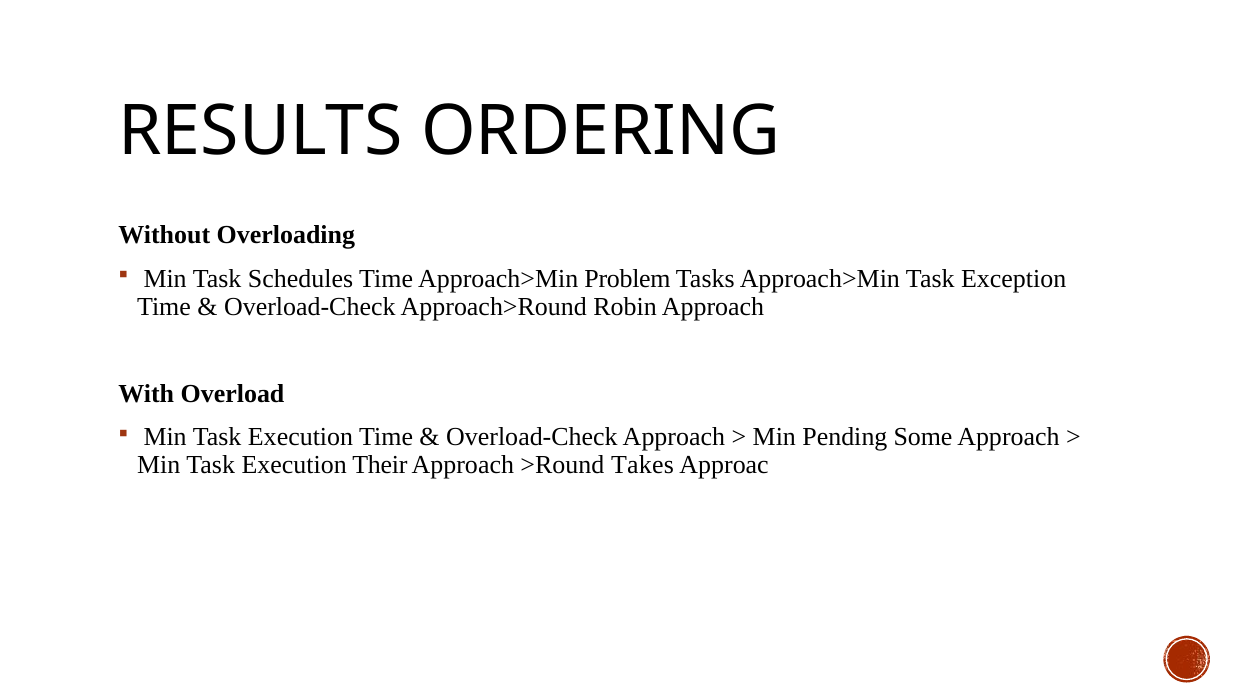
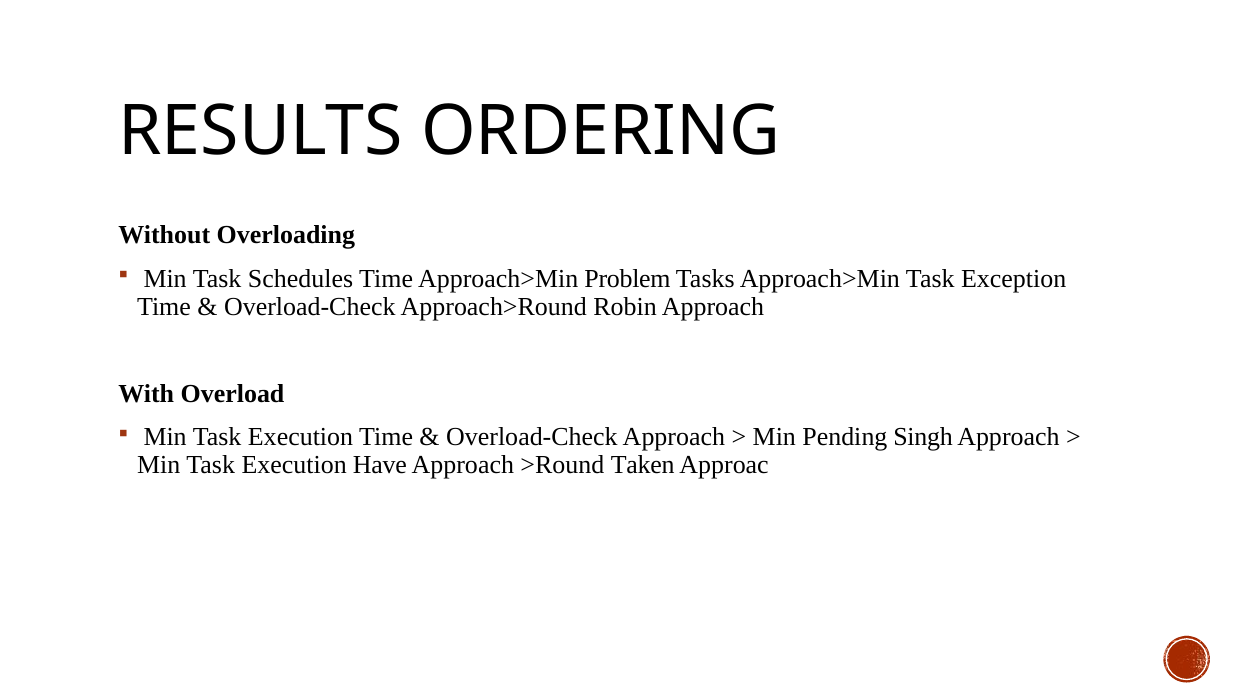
Some: Some -> Singh
Their: Their -> Have
Takes: Takes -> Taken
